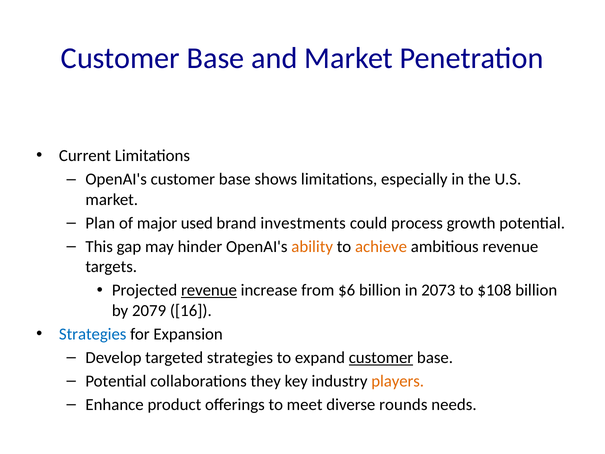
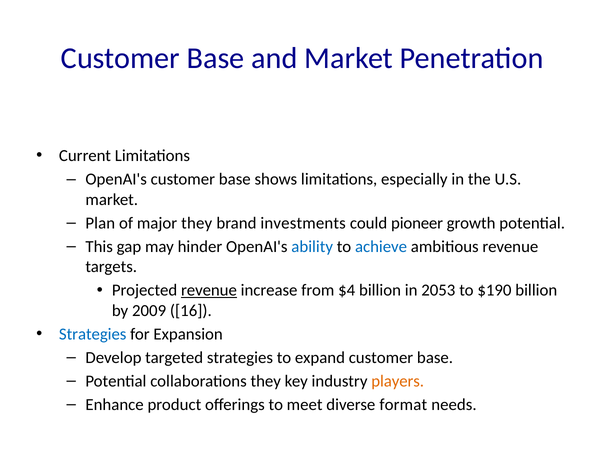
major used: used -> they
process: process -> pioneer
ability colour: orange -> blue
achieve colour: orange -> blue
$6: $6 -> $4
2073: 2073 -> 2053
$108: $108 -> $190
2079: 2079 -> 2009
customer at (381, 358) underline: present -> none
rounds: rounds -> format
